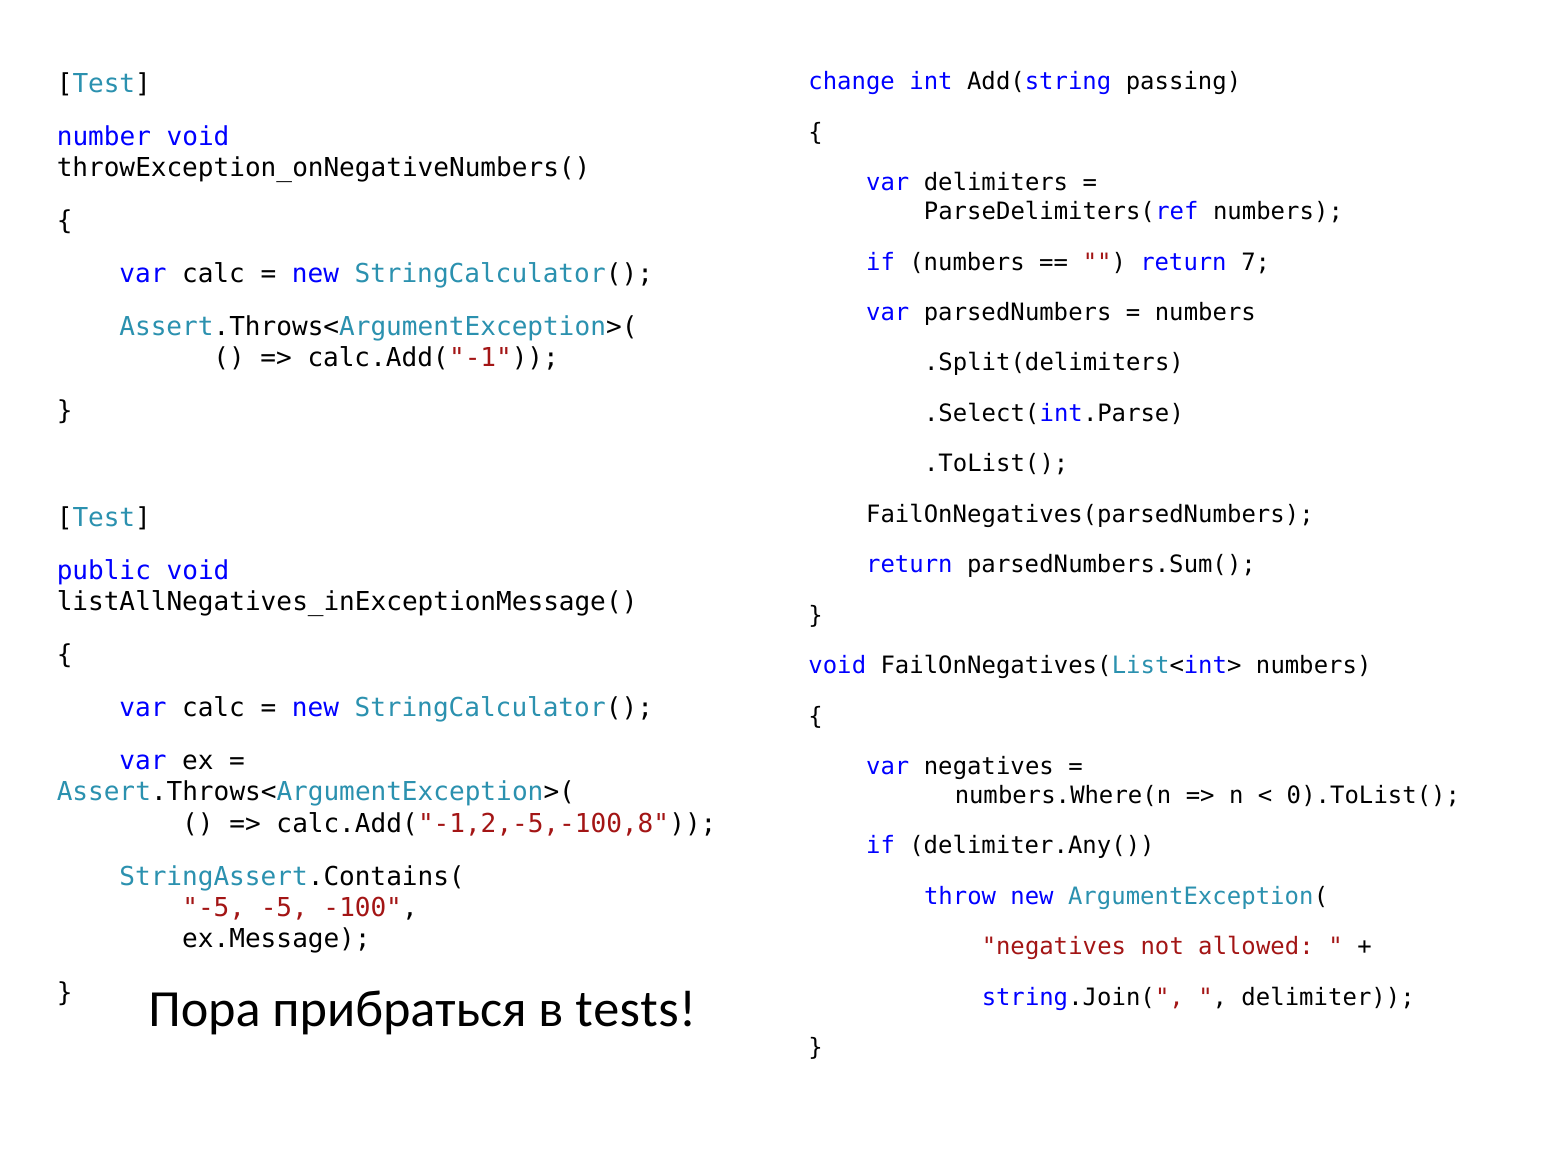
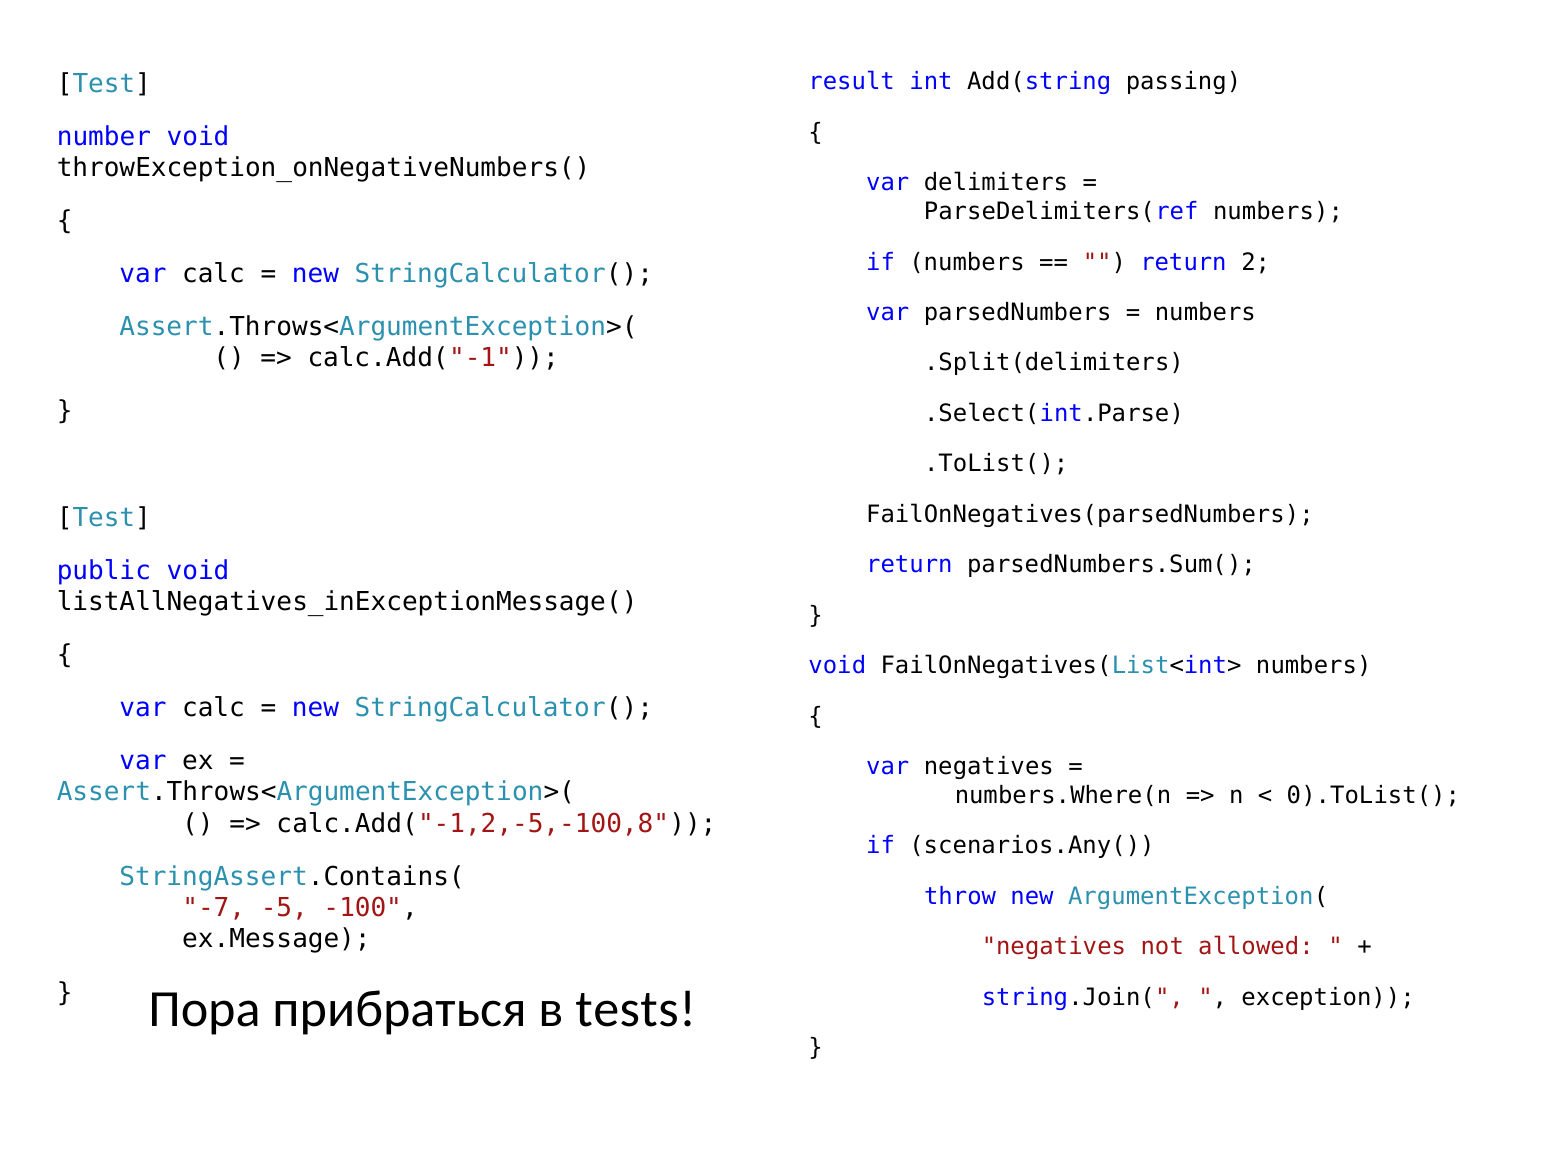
change: change -> result
7: 7 -> 2
delimiter.Any(: delimiter.Any( -> scenarios.Any(
-5 at (214, 908): -5 -> -7
delimiter: delimiter -> exception
